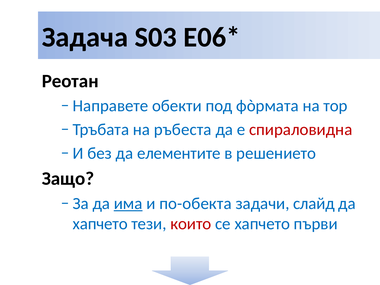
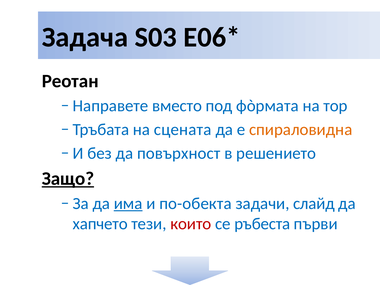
обекти: обекти -> вместо
ръбеста: ръбеста -> сцената
спираловидна colour: red -> orange
елементите: елементите -> повърхност
Защо underline: none -> present
се хапчето: хапчето -> ръбеста
